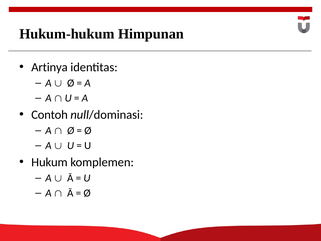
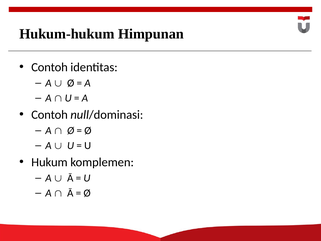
Artinya at (49, 67): Artinya -> Contoh
